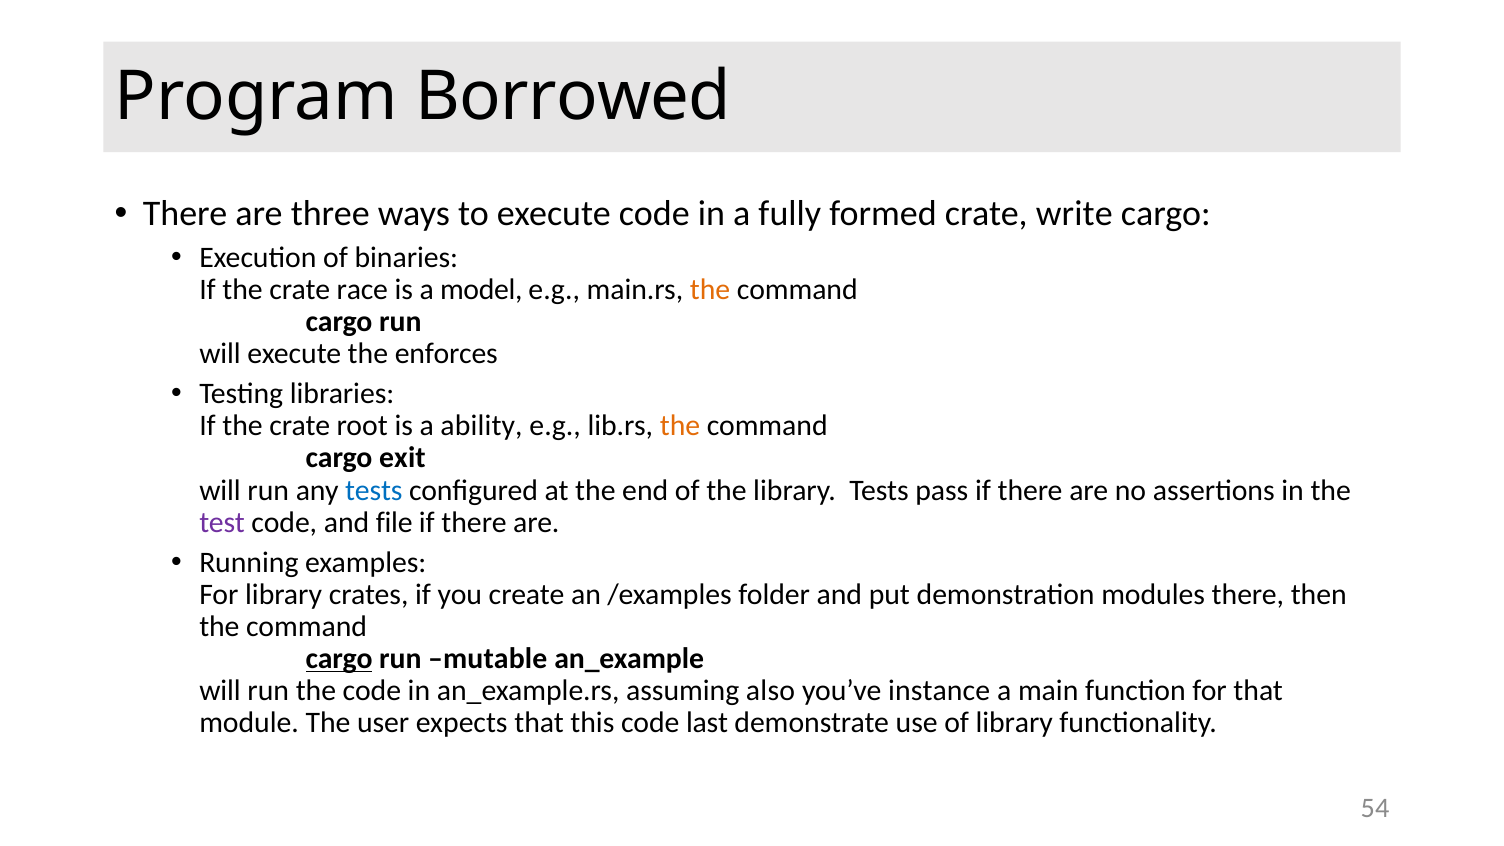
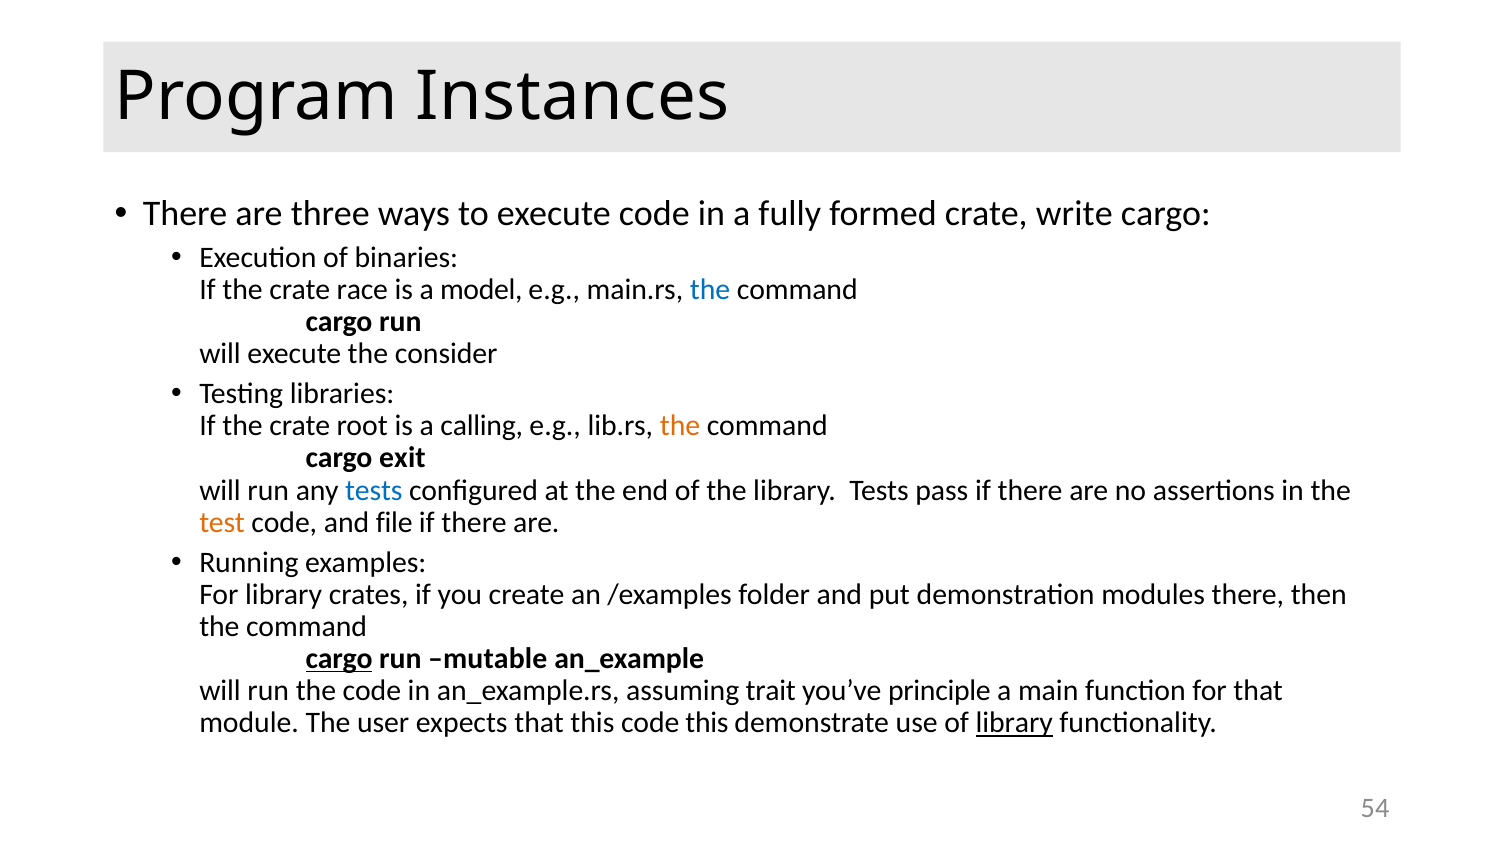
Borrowed: Borrowed -> Instances
the at (710, 289) colour: orange -> blue
enforces: enforces -> consider
ability: ability -> calling
test colour: purple -> orange
also: also -> trait
instance: instance -> principle
code last: last -> this
library at (1014, 723) underline: none -> present
